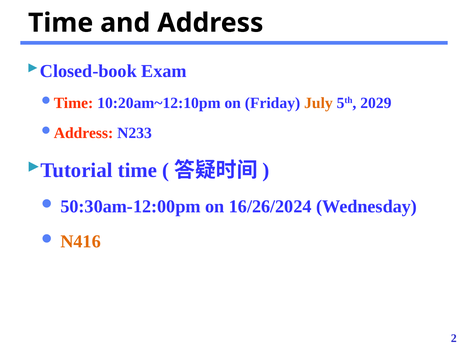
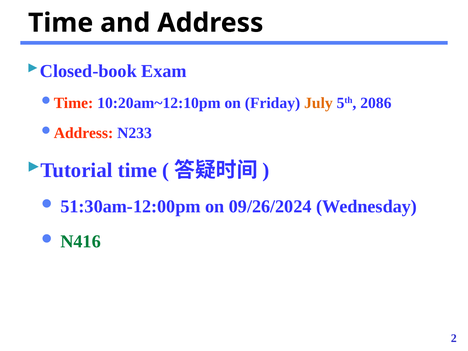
2029: 2029 -> 2086
50:30am-12:00pm: 50:30am-12:00pm -> 51:30am-12:00pm
16/26/2024: 16/26/2024 -> 09/26/2024
N416 colour: orange -> green
